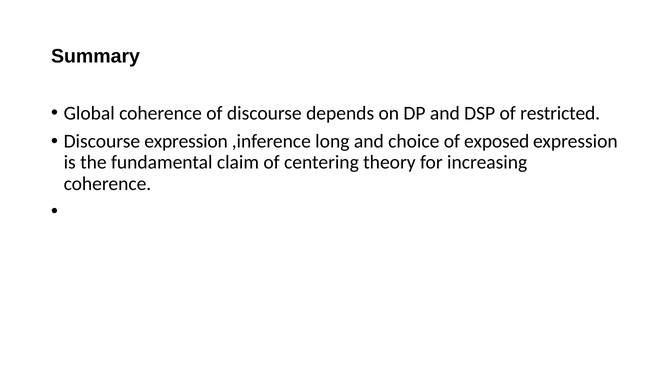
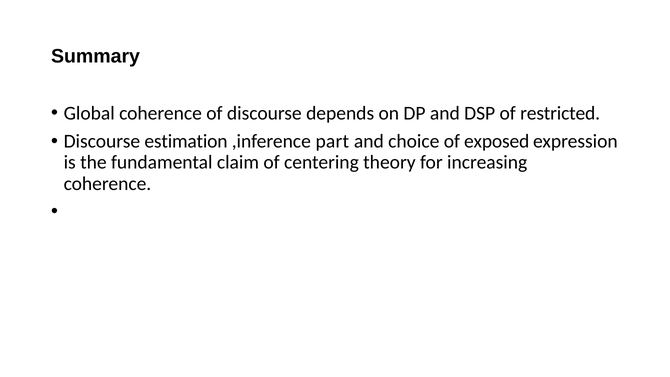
Discourse expression: expression -> estimation
long: long -> part
